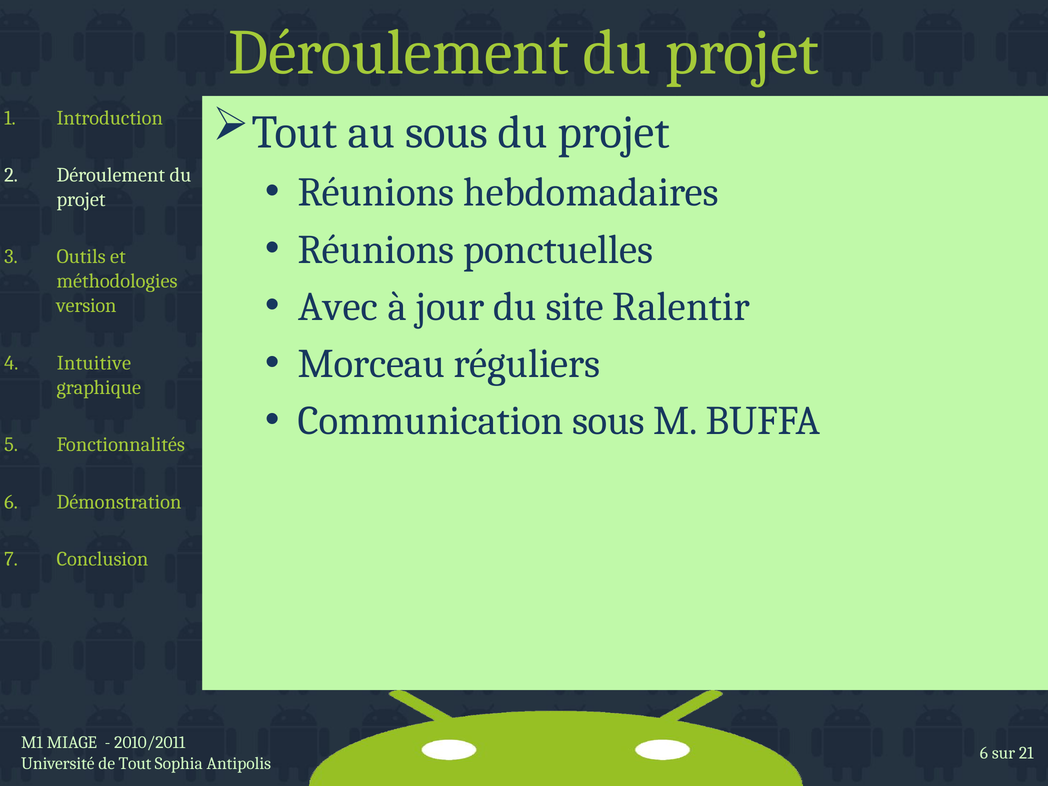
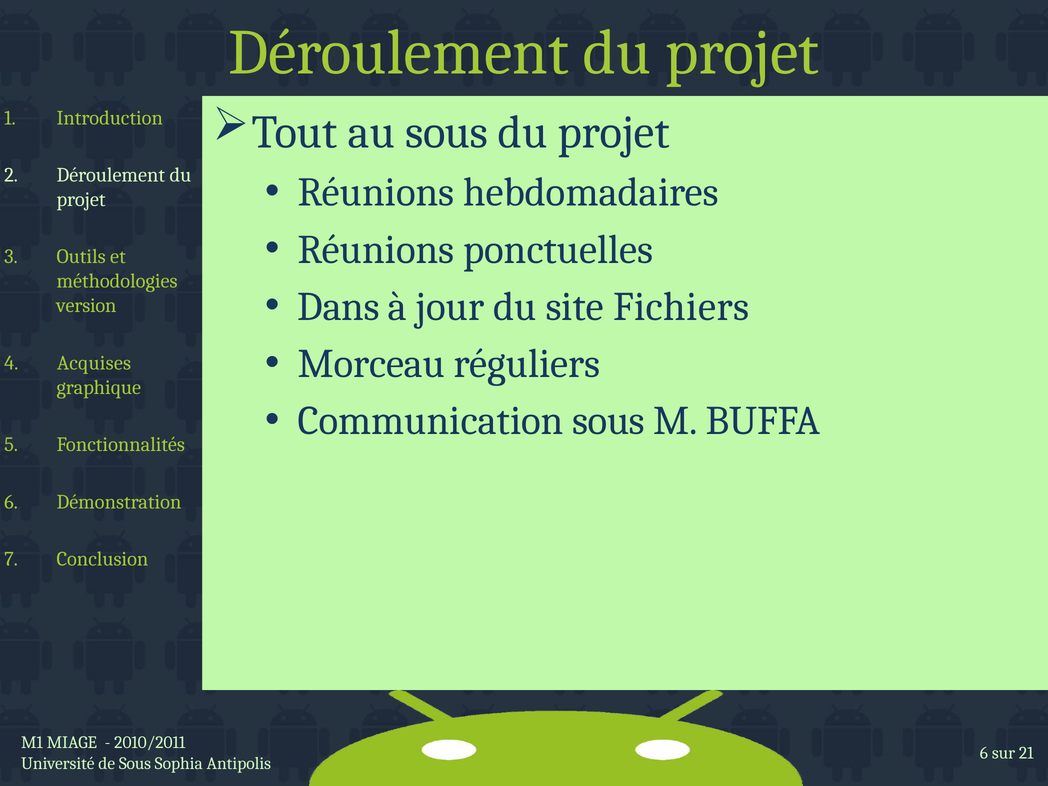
Avec: Avec -> Dans
Ralentir: Ralentir -> Fichiers
Intuitive: Intuitive -> Acquises
de Tout: Tout -> Sous
